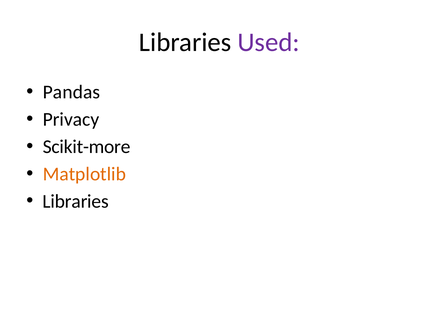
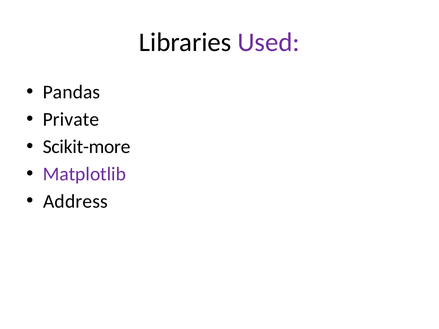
Privacy: Privacy -> Private
Matplotlib colour: orange -> purple
Libraries at (76, 201): Libraries -> Address
